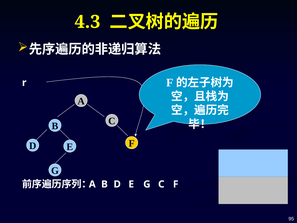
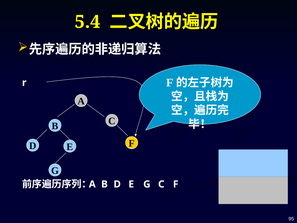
4.3: 4.3 -> 5.4
